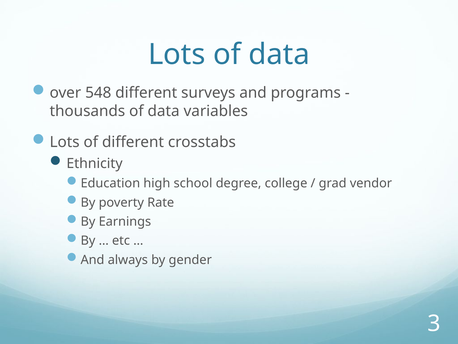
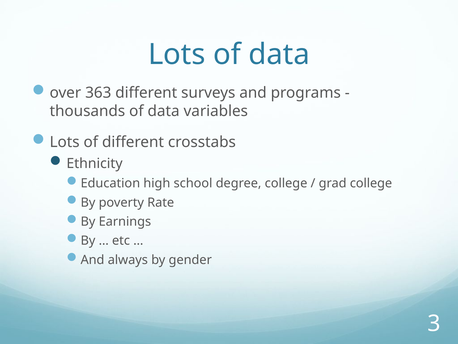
548: 548 -> 363
grad vendor: vendor -> college
